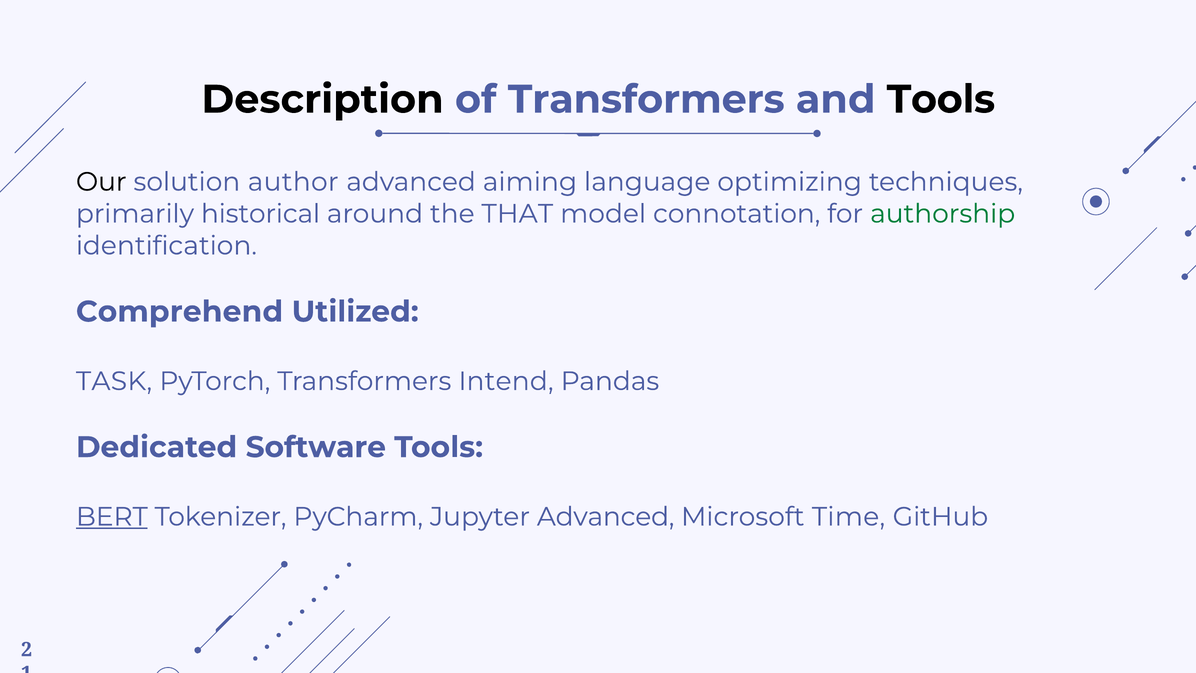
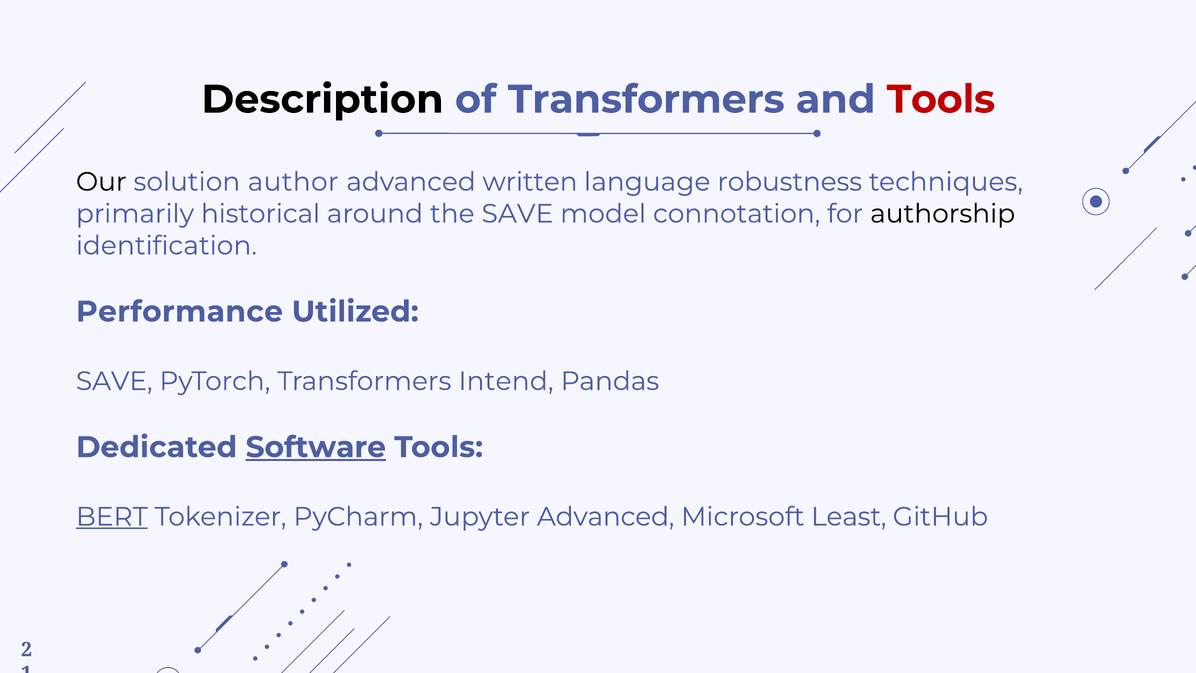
Tools at (941, 99) colour: black -> red
aiming: aiming -> written
optimizing: optimizing -> robustness
the THAT: THAT -> SAVE
authorship colour: green -> black
Comprehend: Comprehend -> Performance
TASK at (114, 381): TASK -> SAVE
Software underline: none -> present
Time: Time -> Least
